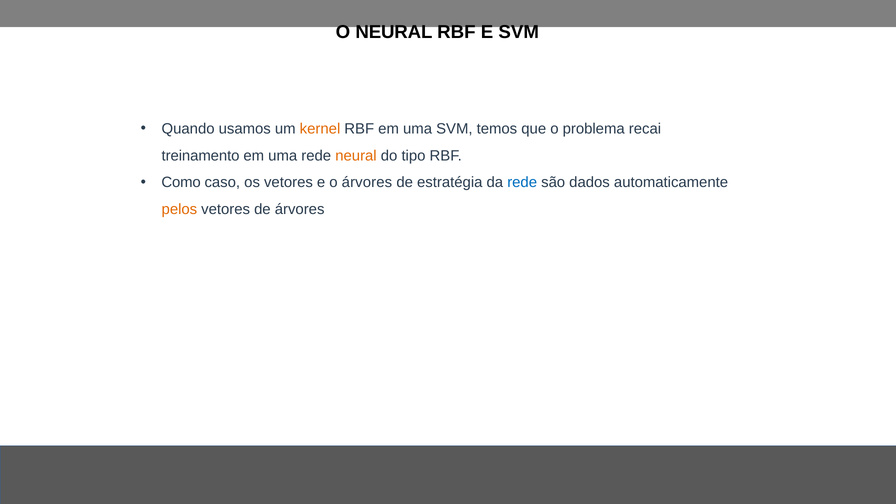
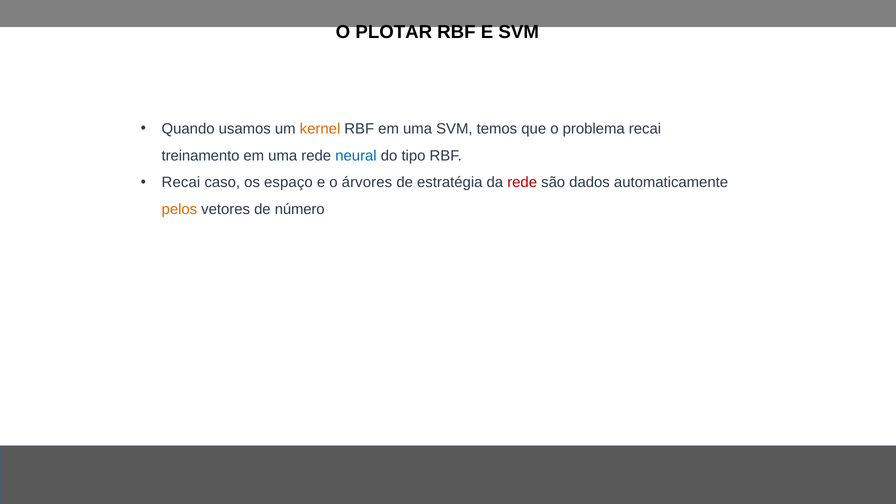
O NEURAL: NEURAL -> PLOTAR
neural at (356, 156) colour: orange -> blue
Como at (181, 183): Como -> Recai
os vetores: vetores -> espaço
rede at (522, 183) colour: blue -> red
de árvores: árvores -> número
